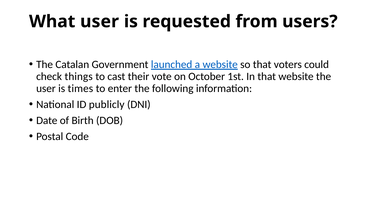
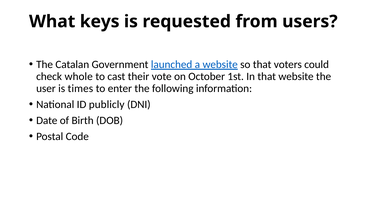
What user: user -> keys
things: things -> whole
